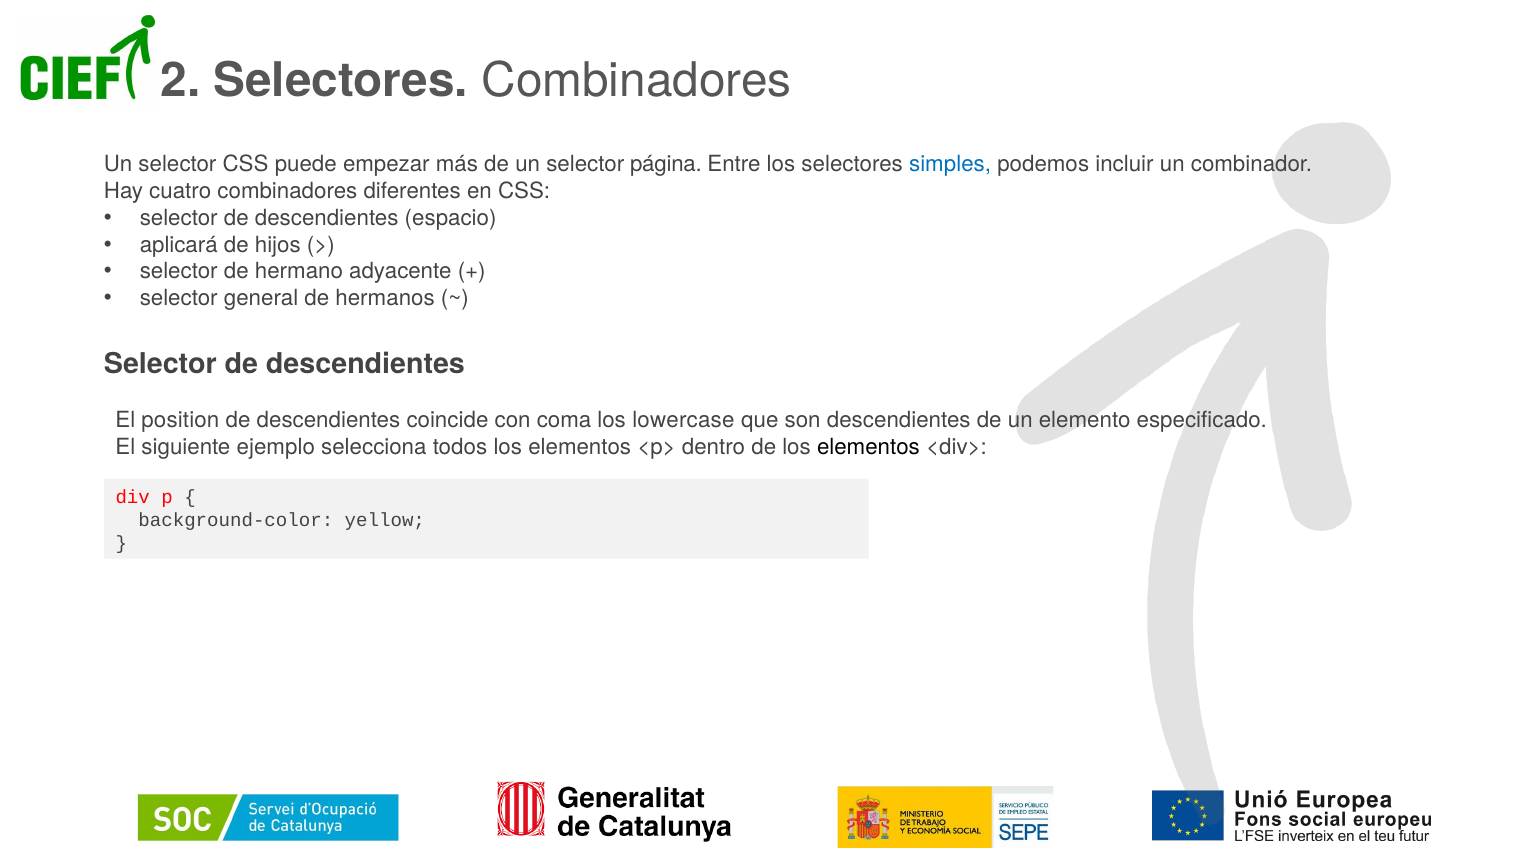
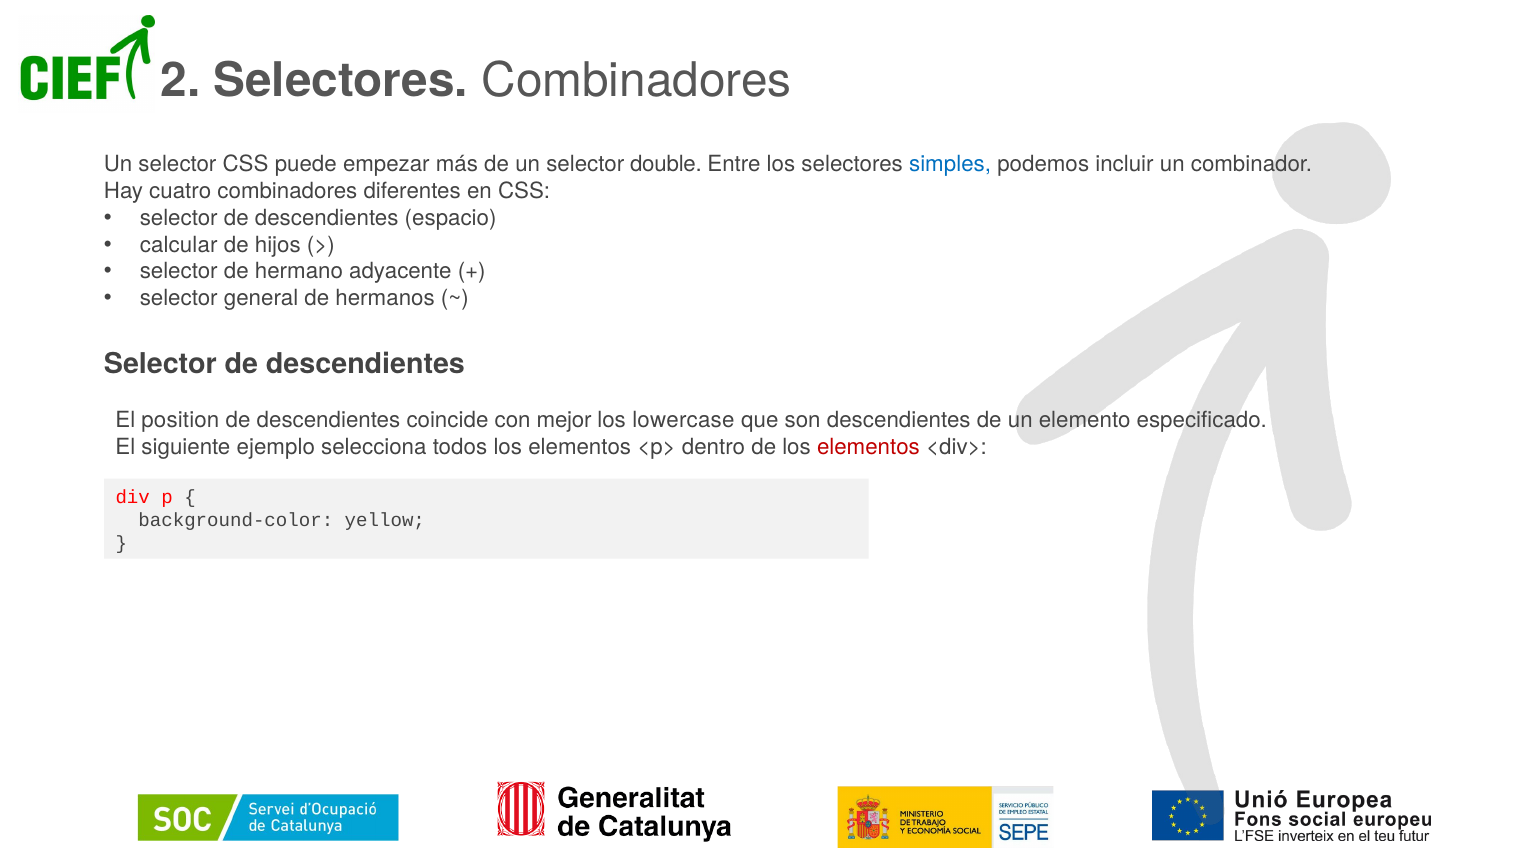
página: página -> double
aplicará: aplicará -> calcular
coma: coma -> mejor
elementos at (868, 447) colour: black -> red
